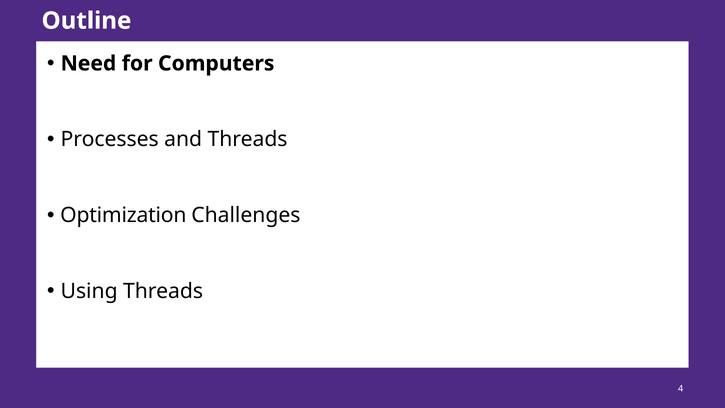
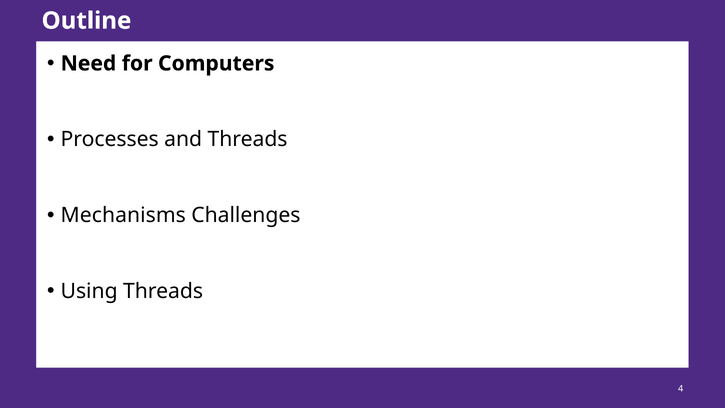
Optimization: Optimization -> Mechanisms
